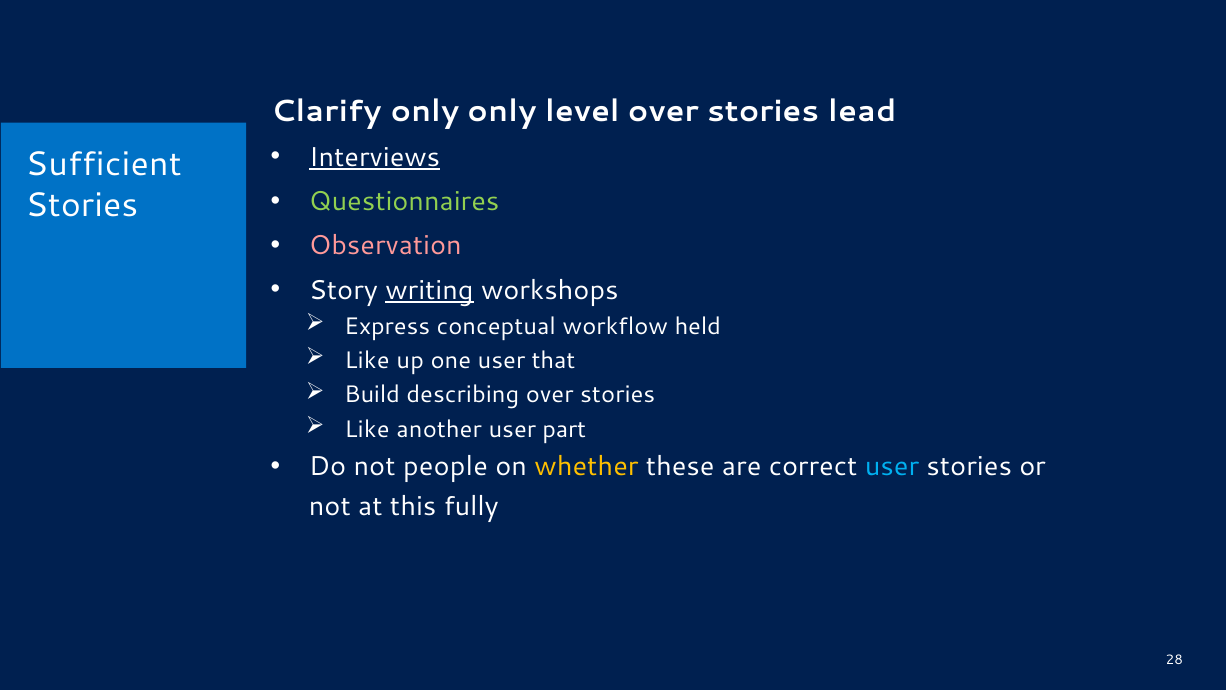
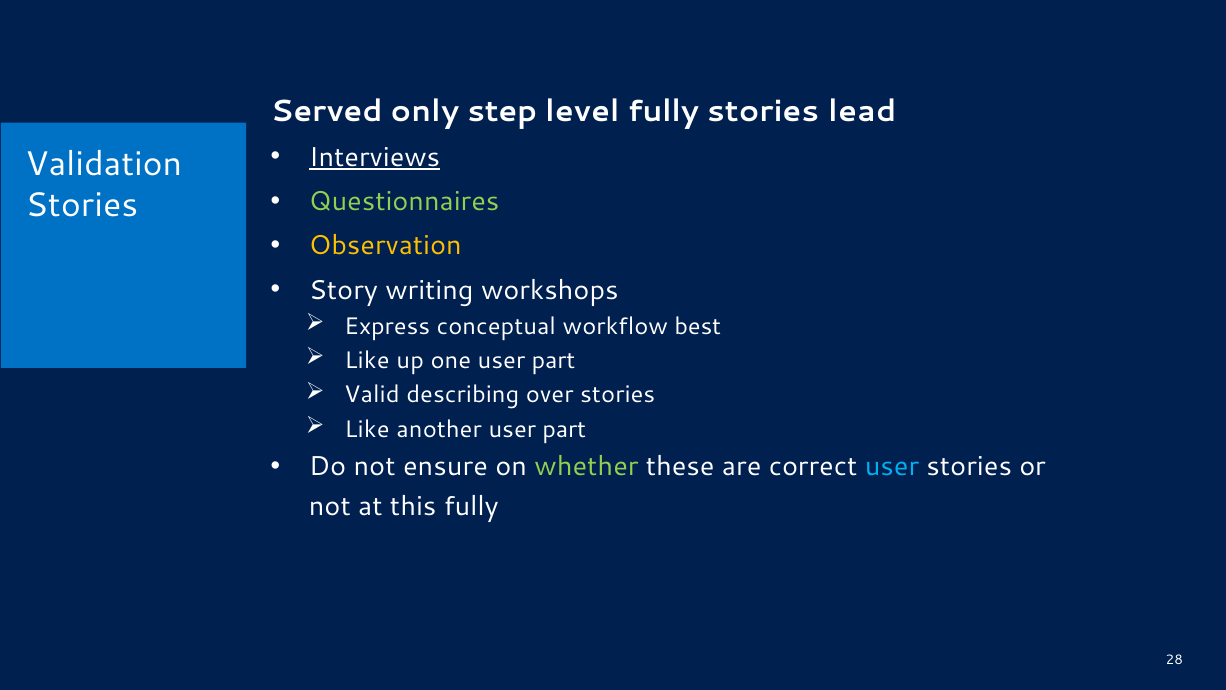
Clarify: Clarify -> Served
only only: only -> step
level over: over -> fully
Sufficient: Sufficient -> Validation
Observation colour: pink -> yellow
writing underline: present -> none
held: held -> best
one user that: that -> part
Build: Build -> Valid
people: people -> ensure
whether colour: yellow -> light green
